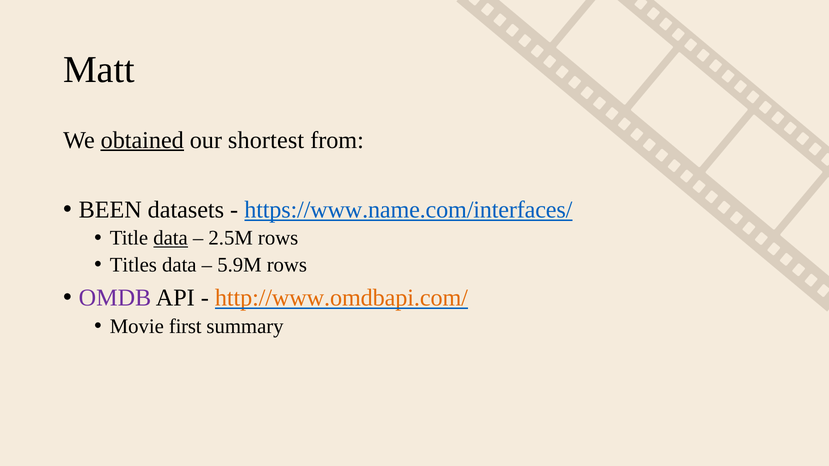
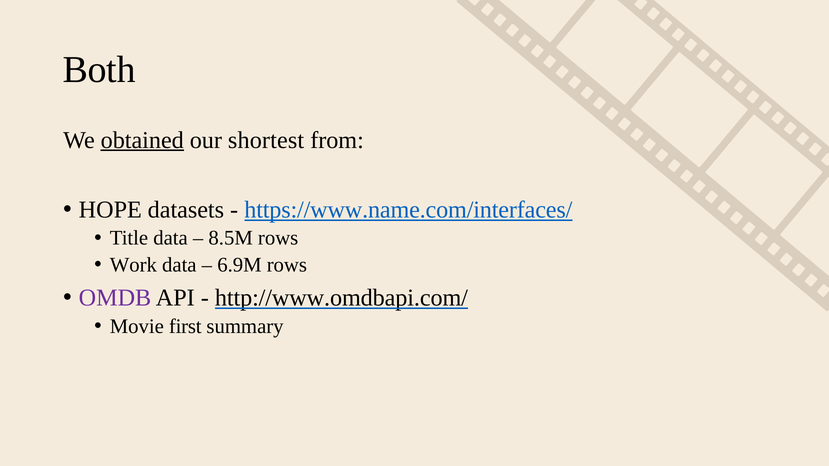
Matt: Matt -> Both
BEEN: BEEN -> HOPE
data at (171, 238) underline: present -> none
2.5M: 2.5M -> 8.5M
Titles: Titles -> Work
5.9M: 5.9M -> 6.9M
http://www.omdbapi.com/ colour: orange -> black
